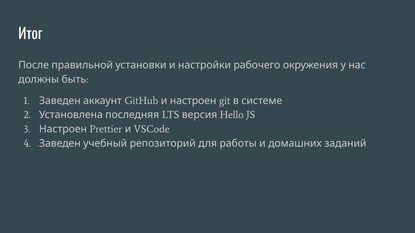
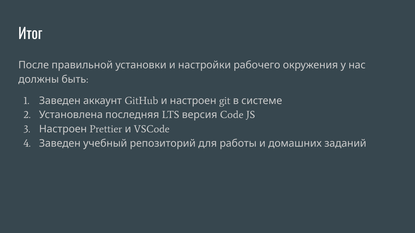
Hello: Hello -> Code
